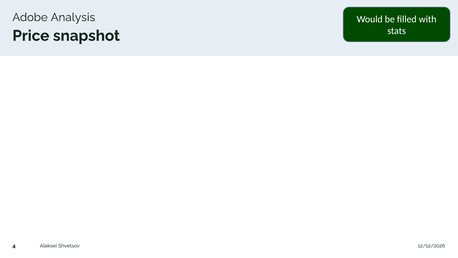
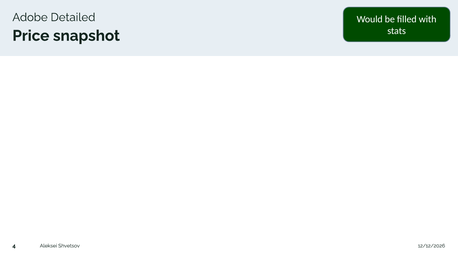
Analysis: Analysis -> Detailed
